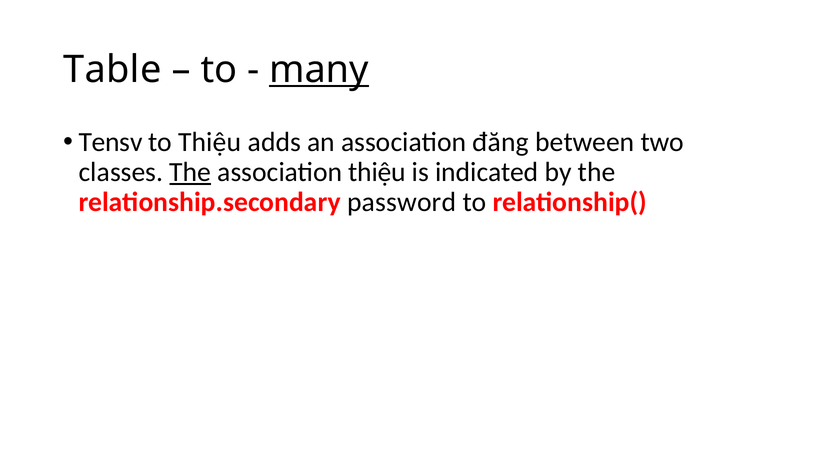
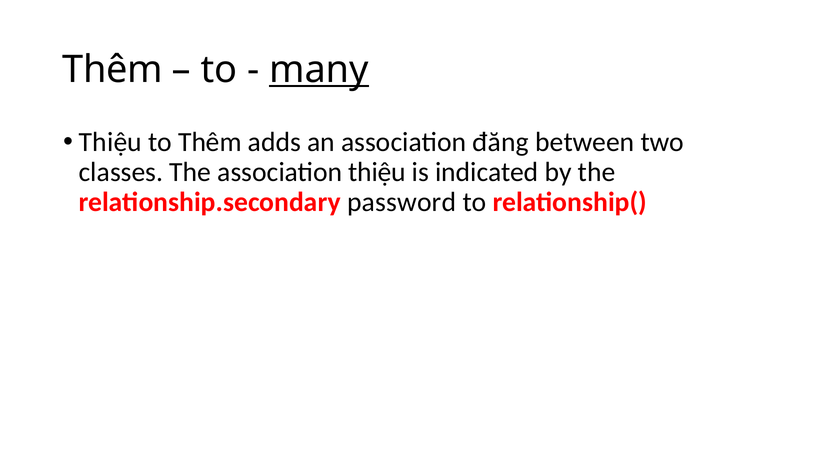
Table at (112, 70): Table -> Thêm
Tensv at (111, 142): Tensv -> Thiệu
to Thiệu: Thiệu -> Thêm
The at (190, 172) underline: present -> none
